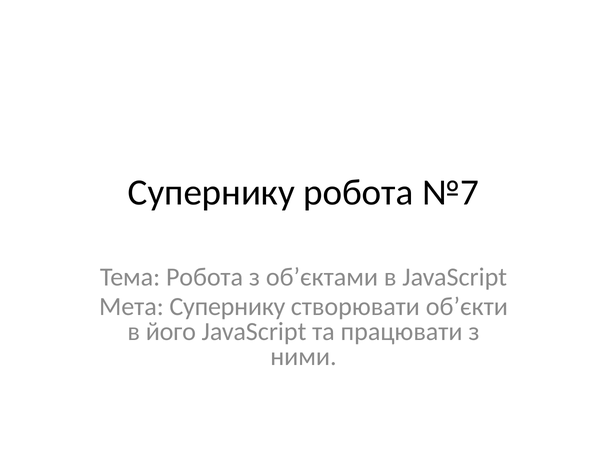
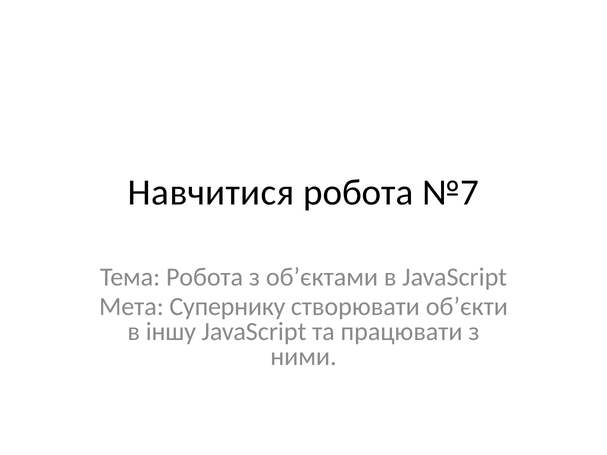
Супернику at (211, 193): Супернику -> Навчитися
його: його -> іншу
